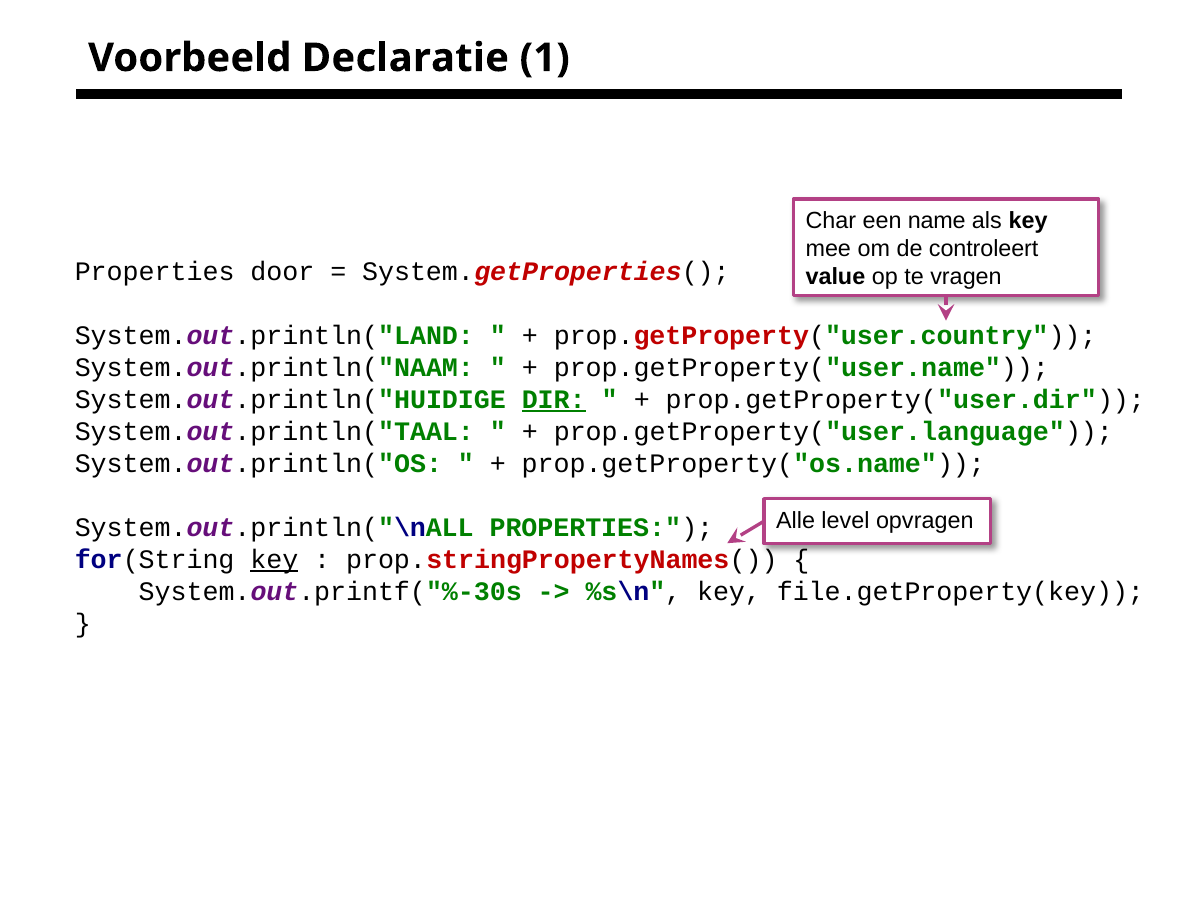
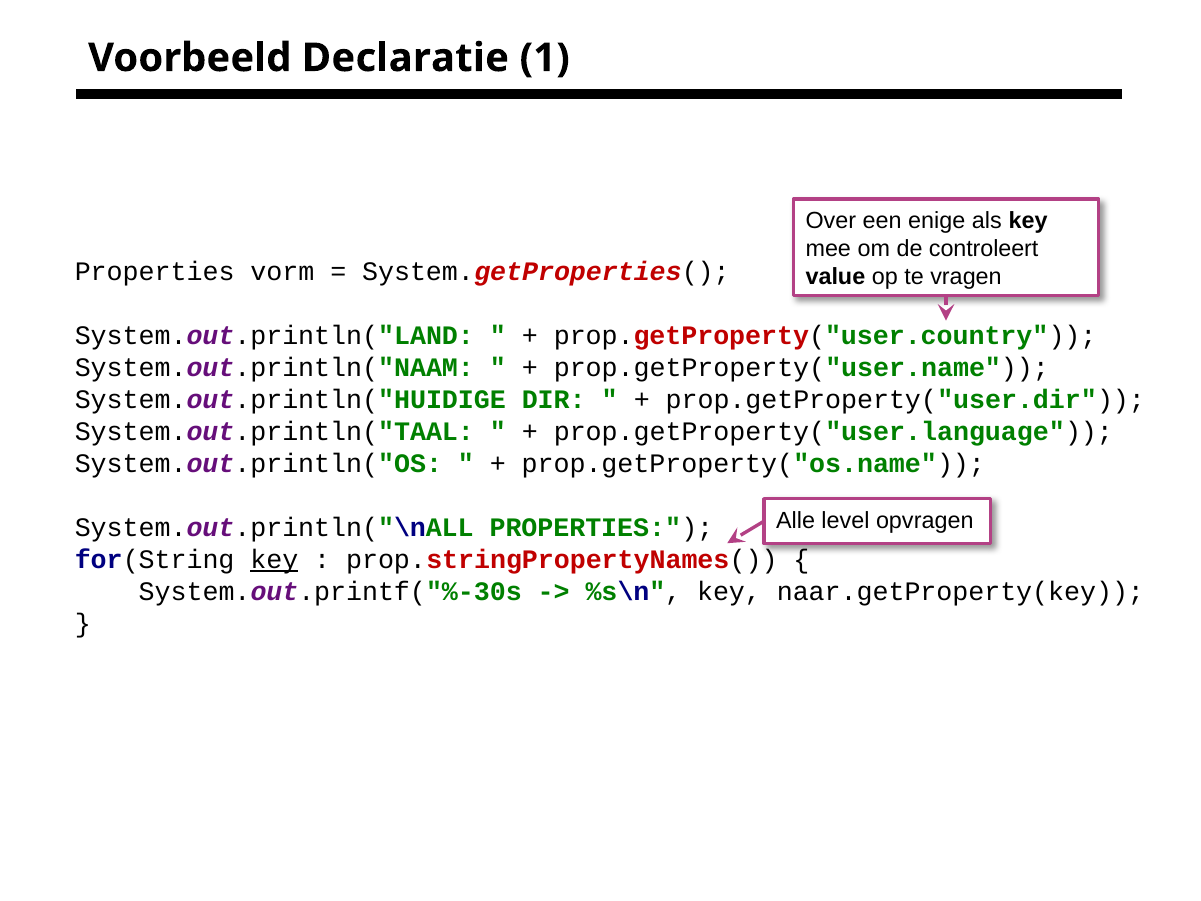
Char: Char -> Over
name: name -> enige
door: door -> vorm
DIR underline: present -> none
file.getProperty(key: file.getProperty(key -> naar.getProperty(key
